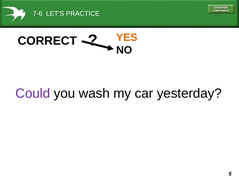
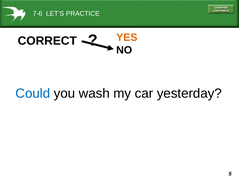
Could colour: purple -> blue
